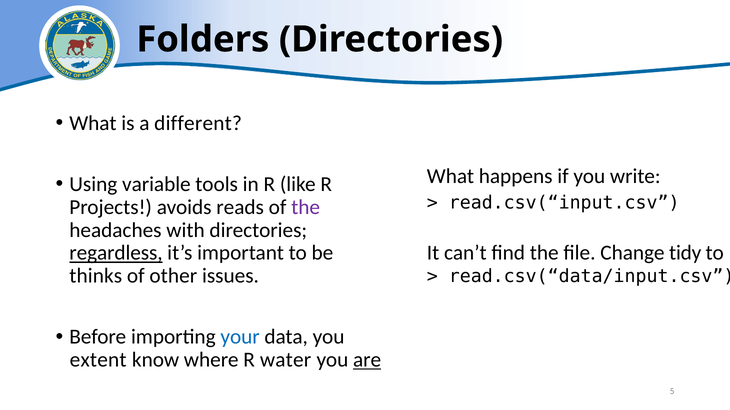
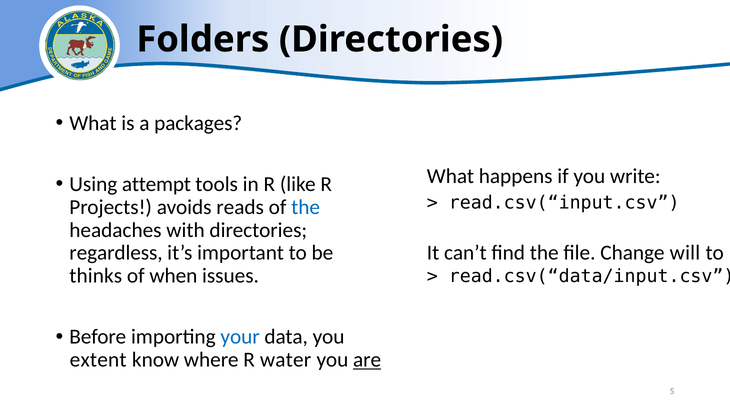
different: different -> packages
variable: variable -> attempt
the at (306, 207) colour: purple -> blue
tidy: tidy -> will
regardless underline: present -> none
other: other -> when
